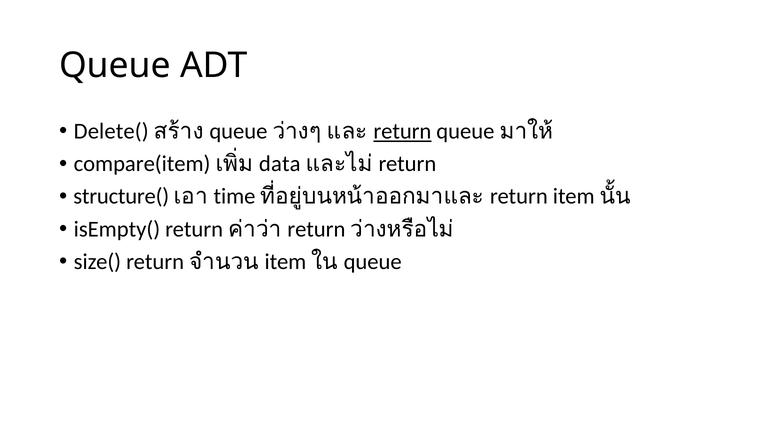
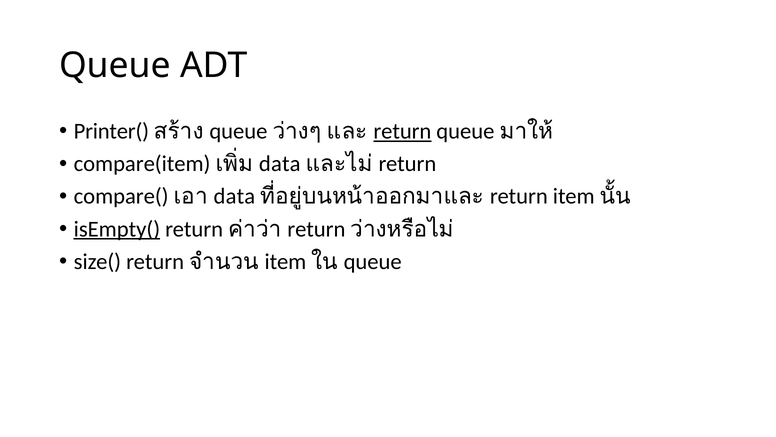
Delete(: Delete( -> Printer(
structure(: structure( -> compare(
time at (235, 196): time -> data
isEmpty( underline: none -> present
